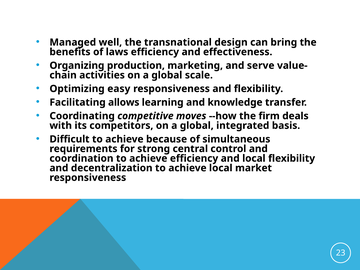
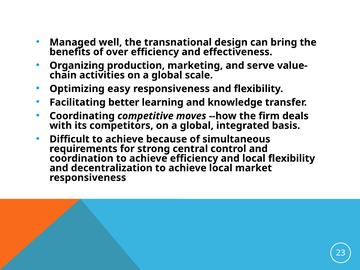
laws: laws -> over
allows: allows -> better
